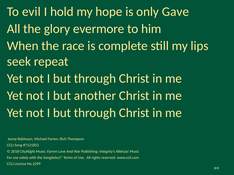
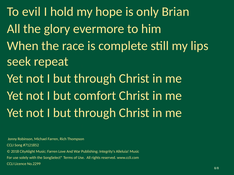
Gave: Gave -> Brian
another: another -> comfort
